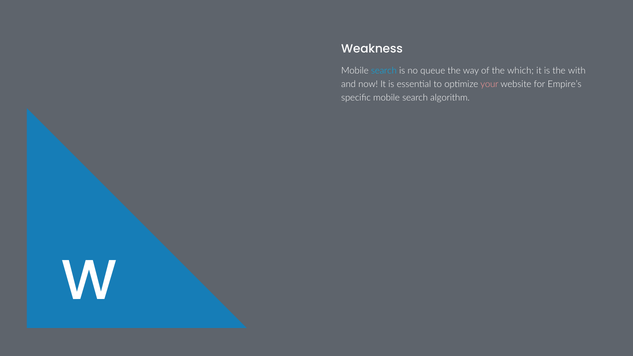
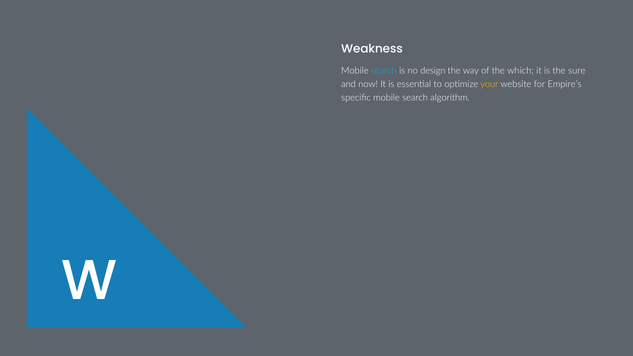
queue: queue -> design
with: with -> sure
your colour: pink -> yellow
